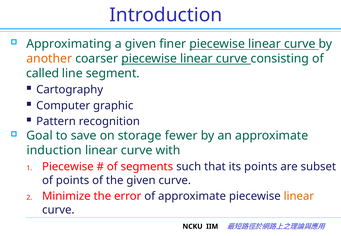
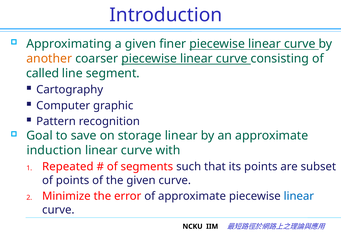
storage fewer: fewer -> linear
Piecewise at (68, 167): Piecewise -> Repeated
linear at (299, 196) colour: orange -> blue
